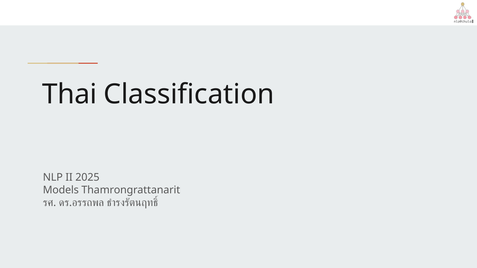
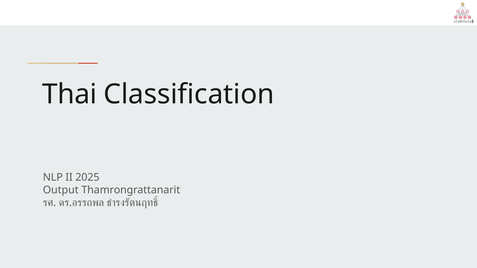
Models: Models -> Output
